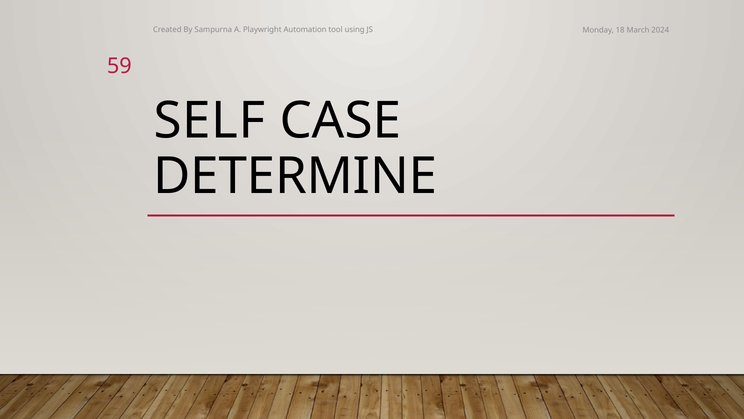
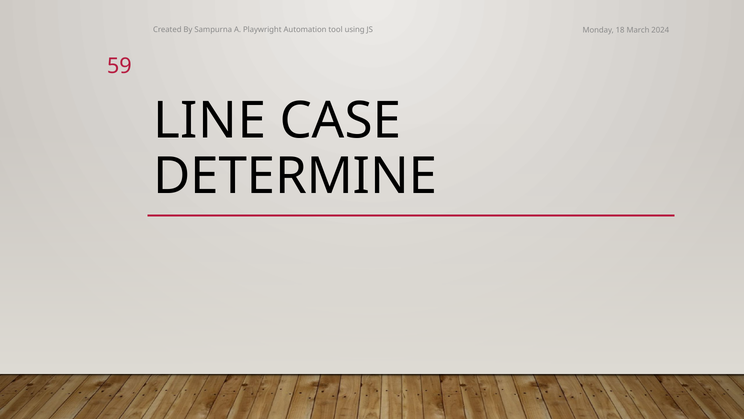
SELF: SELF -> LINE
